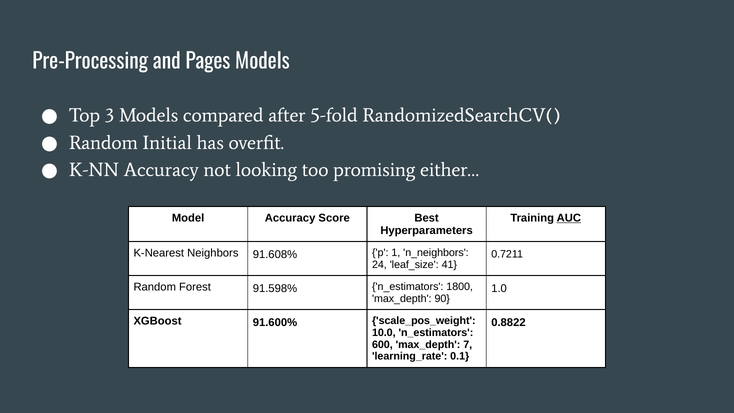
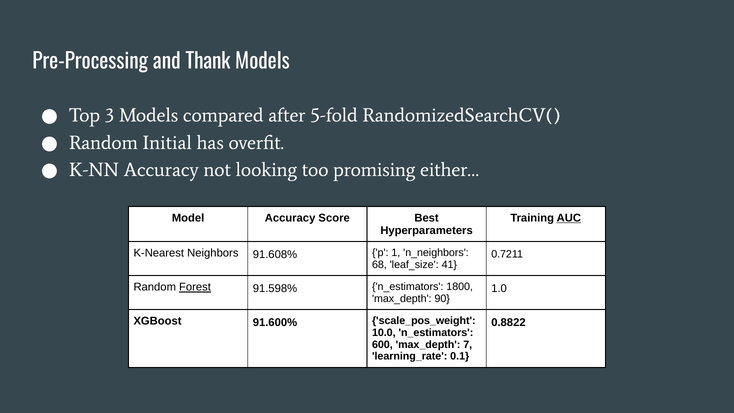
Pages: Pages -> Thank
24: 24 -> 68
Forest underline: none -> present
